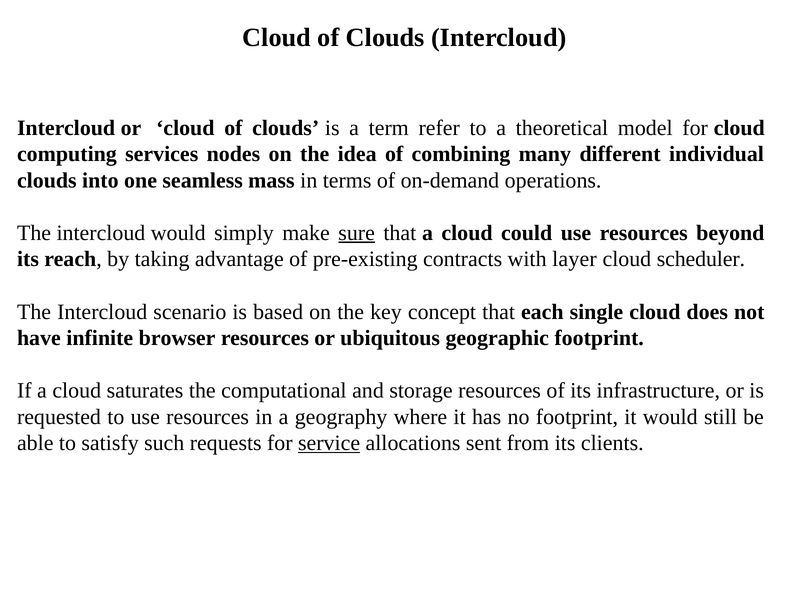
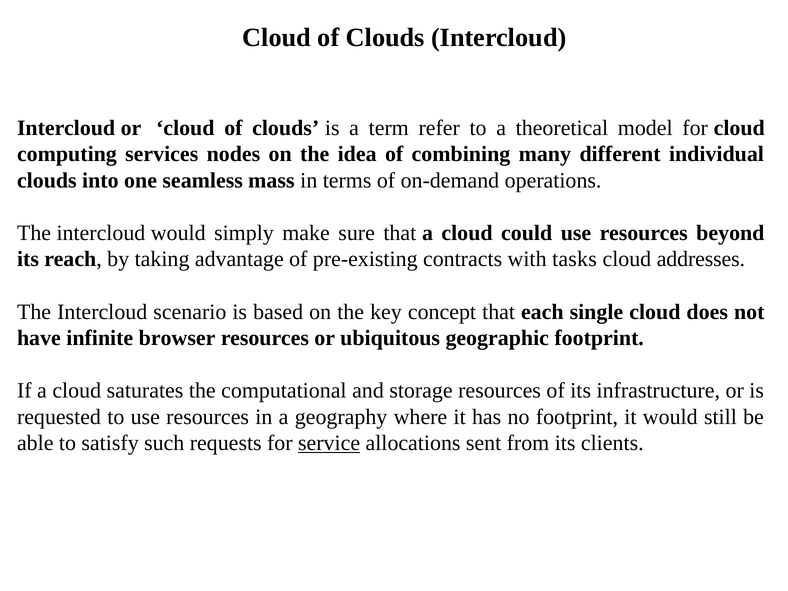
sure underline: present -> none
layer: layer -> tasks
scheduler: scheduler -> addresses
